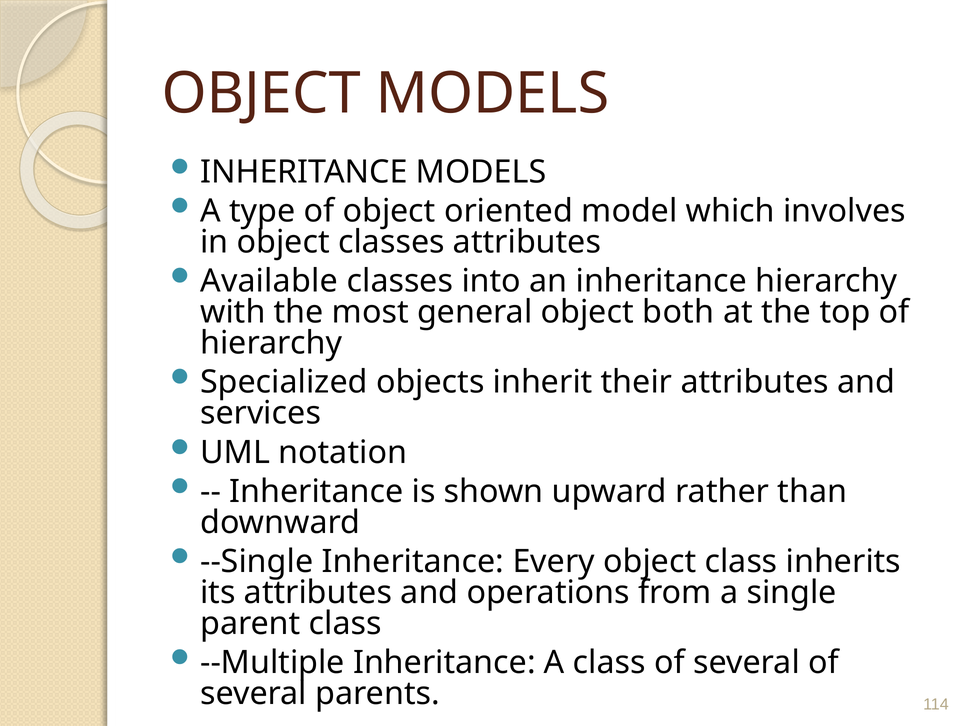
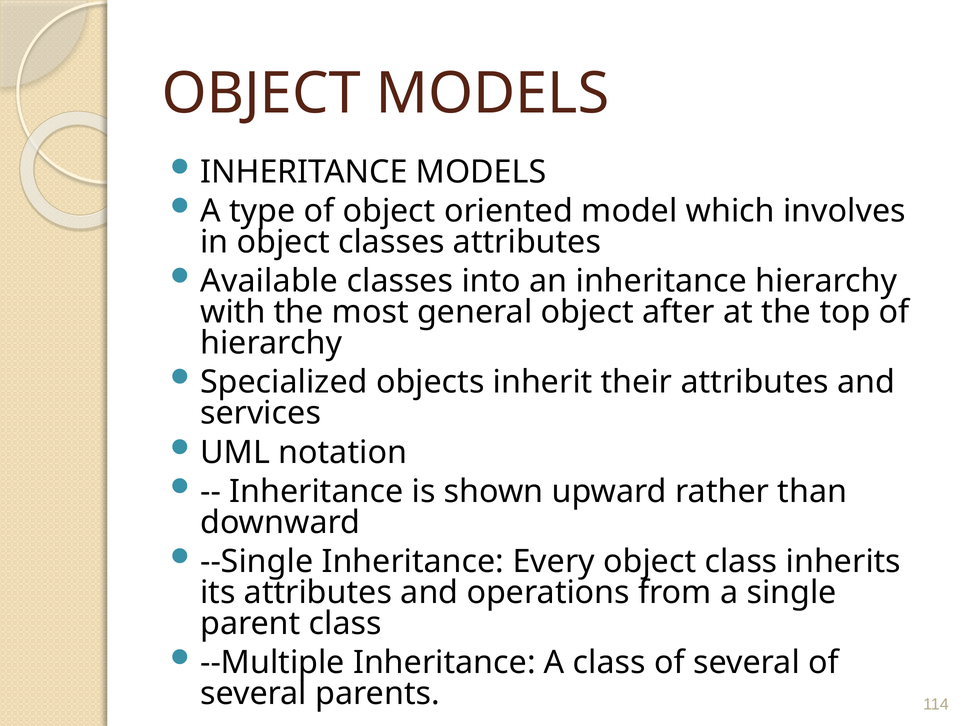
both: both -> after
